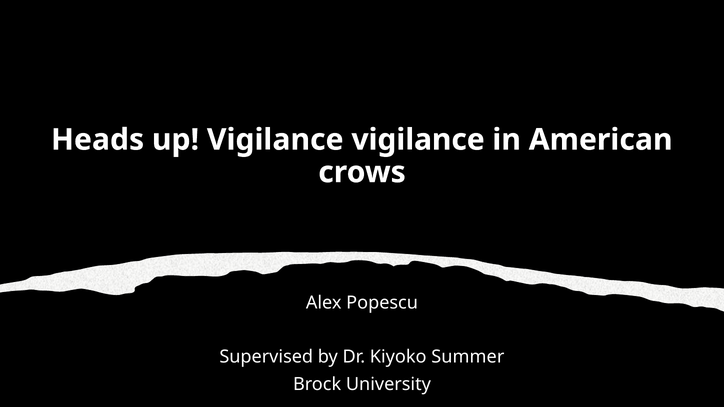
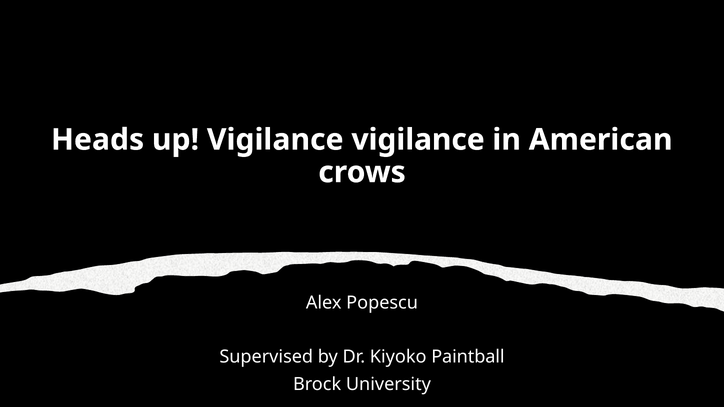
Summer: Summer -> Paintball
